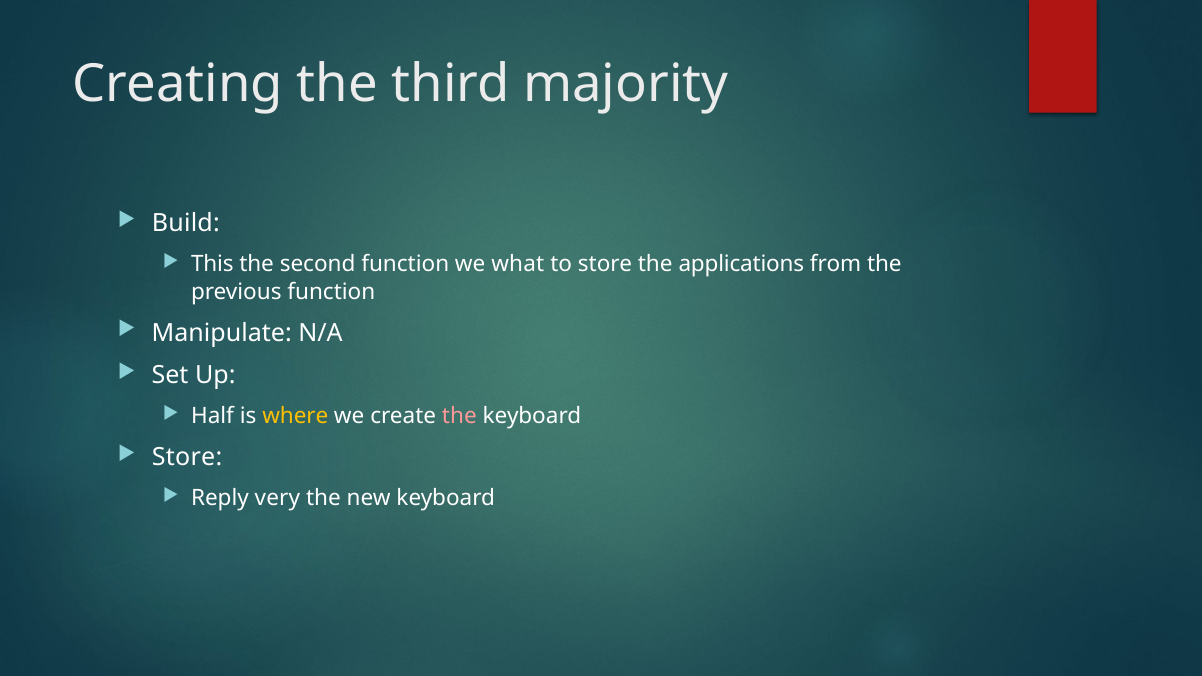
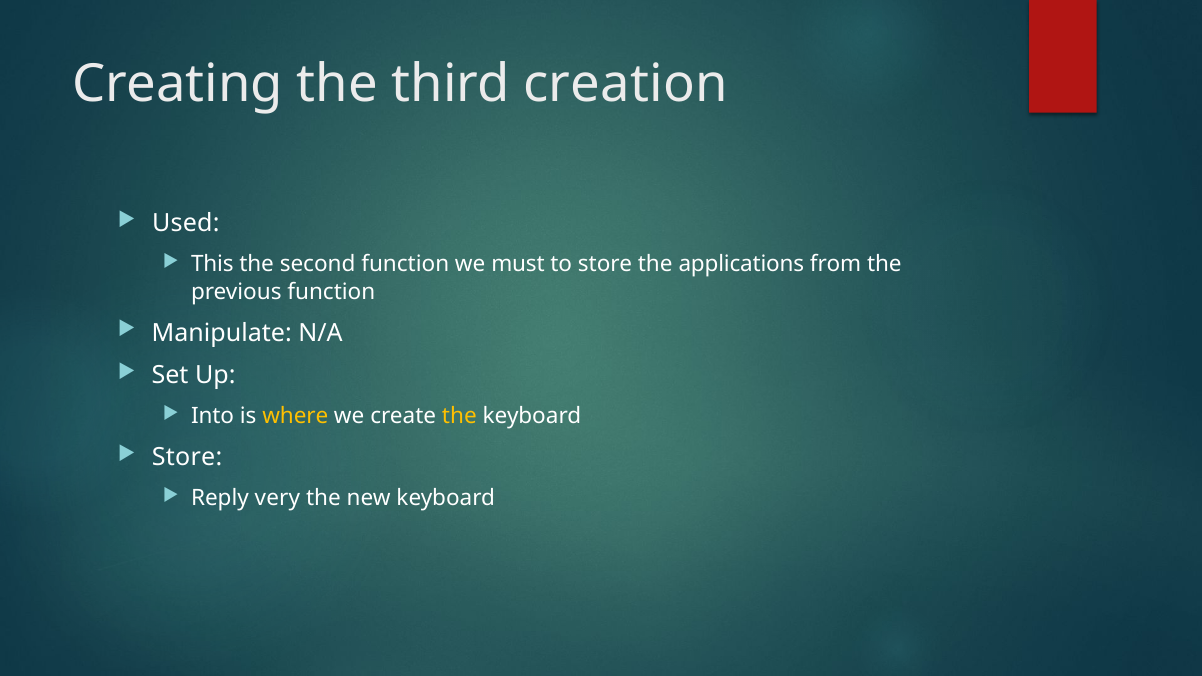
majority: majority -> creation
Build: Build -> Used
what: what -> must
Half: Half -> Into
the at (459, 416) colour: pink -> yellow
